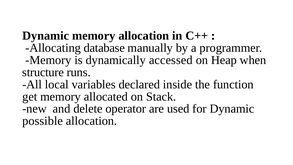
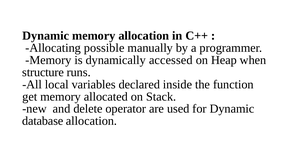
database: database -> possible
possible: possible -> database
